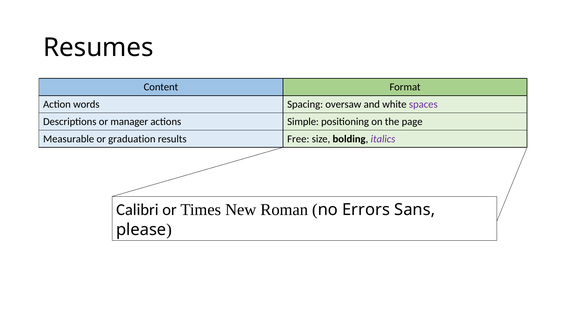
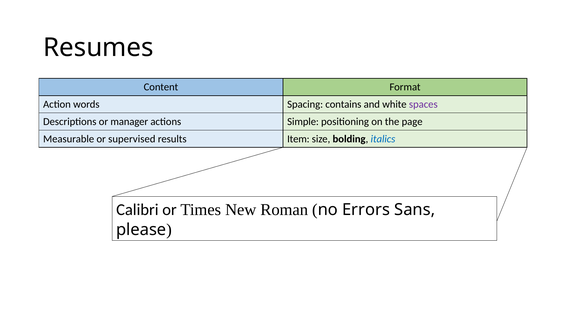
oversaw: oversaw -> contains
graduation: graduation -> supervised
Free: Free -> Item
italics colour: purple -> blue
